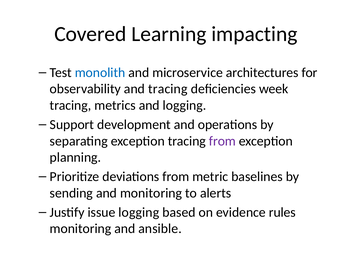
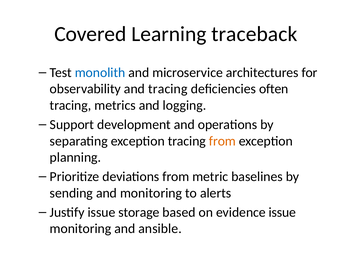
impacting: impacting -> traceback
week: week -> often
from at (222, 141) colour: purple -> orange
issue logging: logging -> storage
evidence rules: rules -> issue
